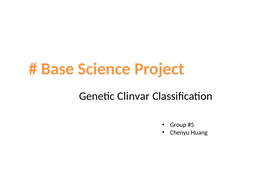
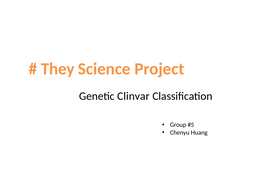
Base: Base -> They
